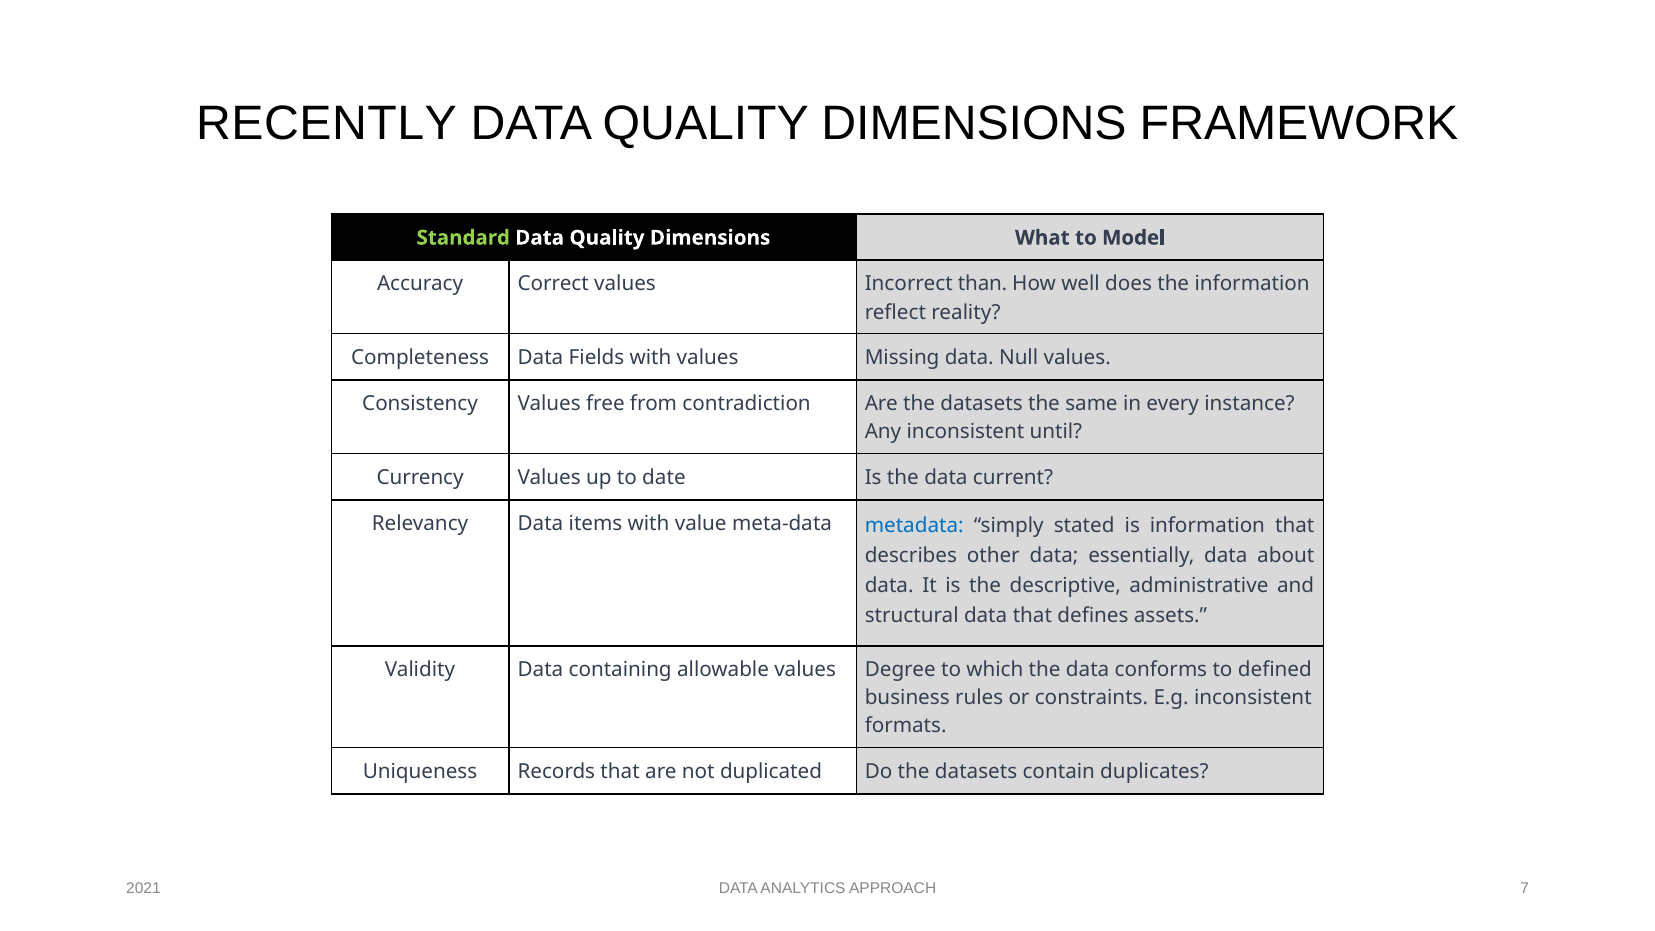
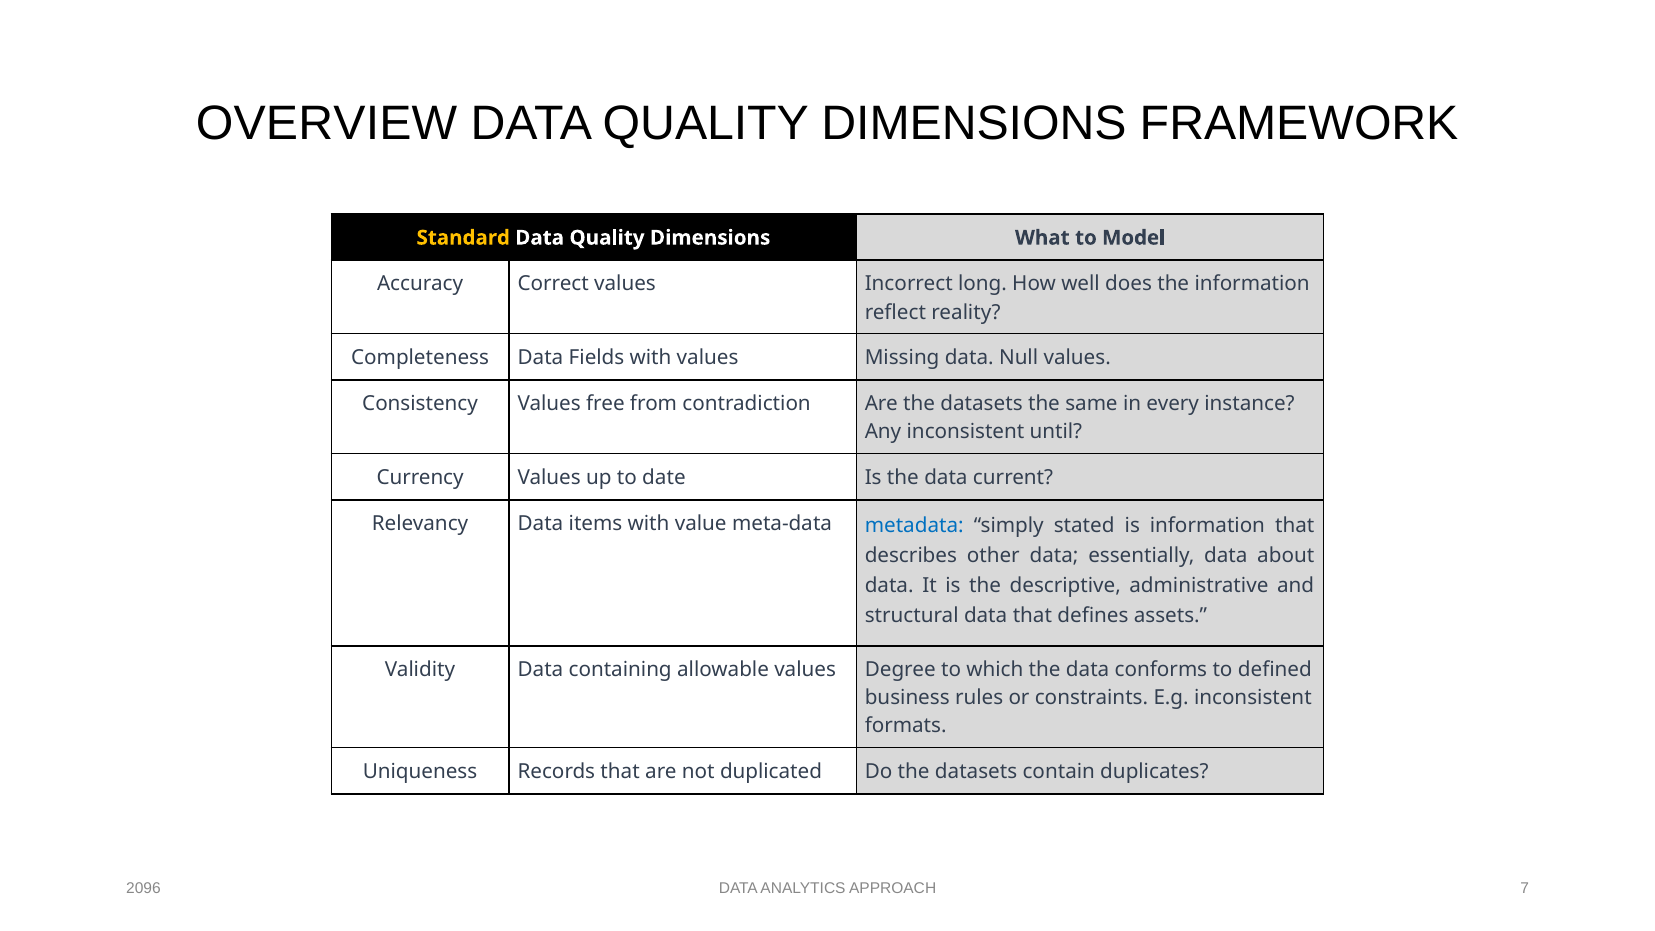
RECENTLY: RECENTLY -> OVERVIEW
Standard colour: light green -> yellow
than: than -> long
2021: 2021 -> 2096
